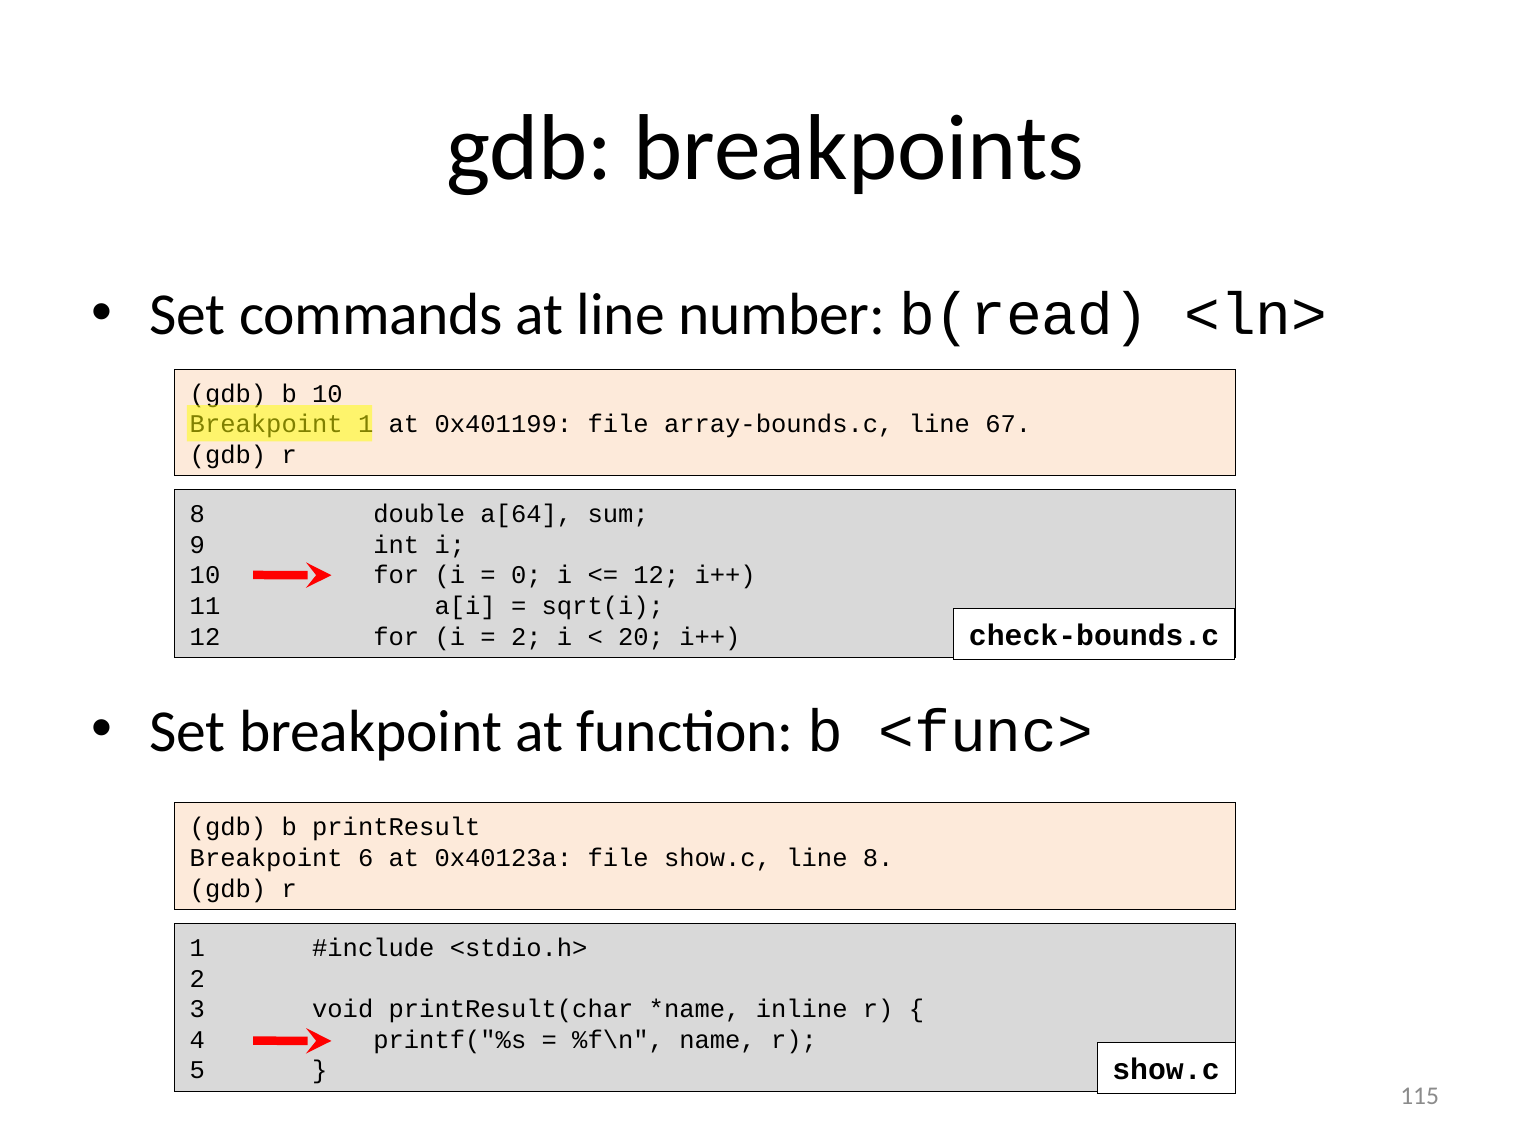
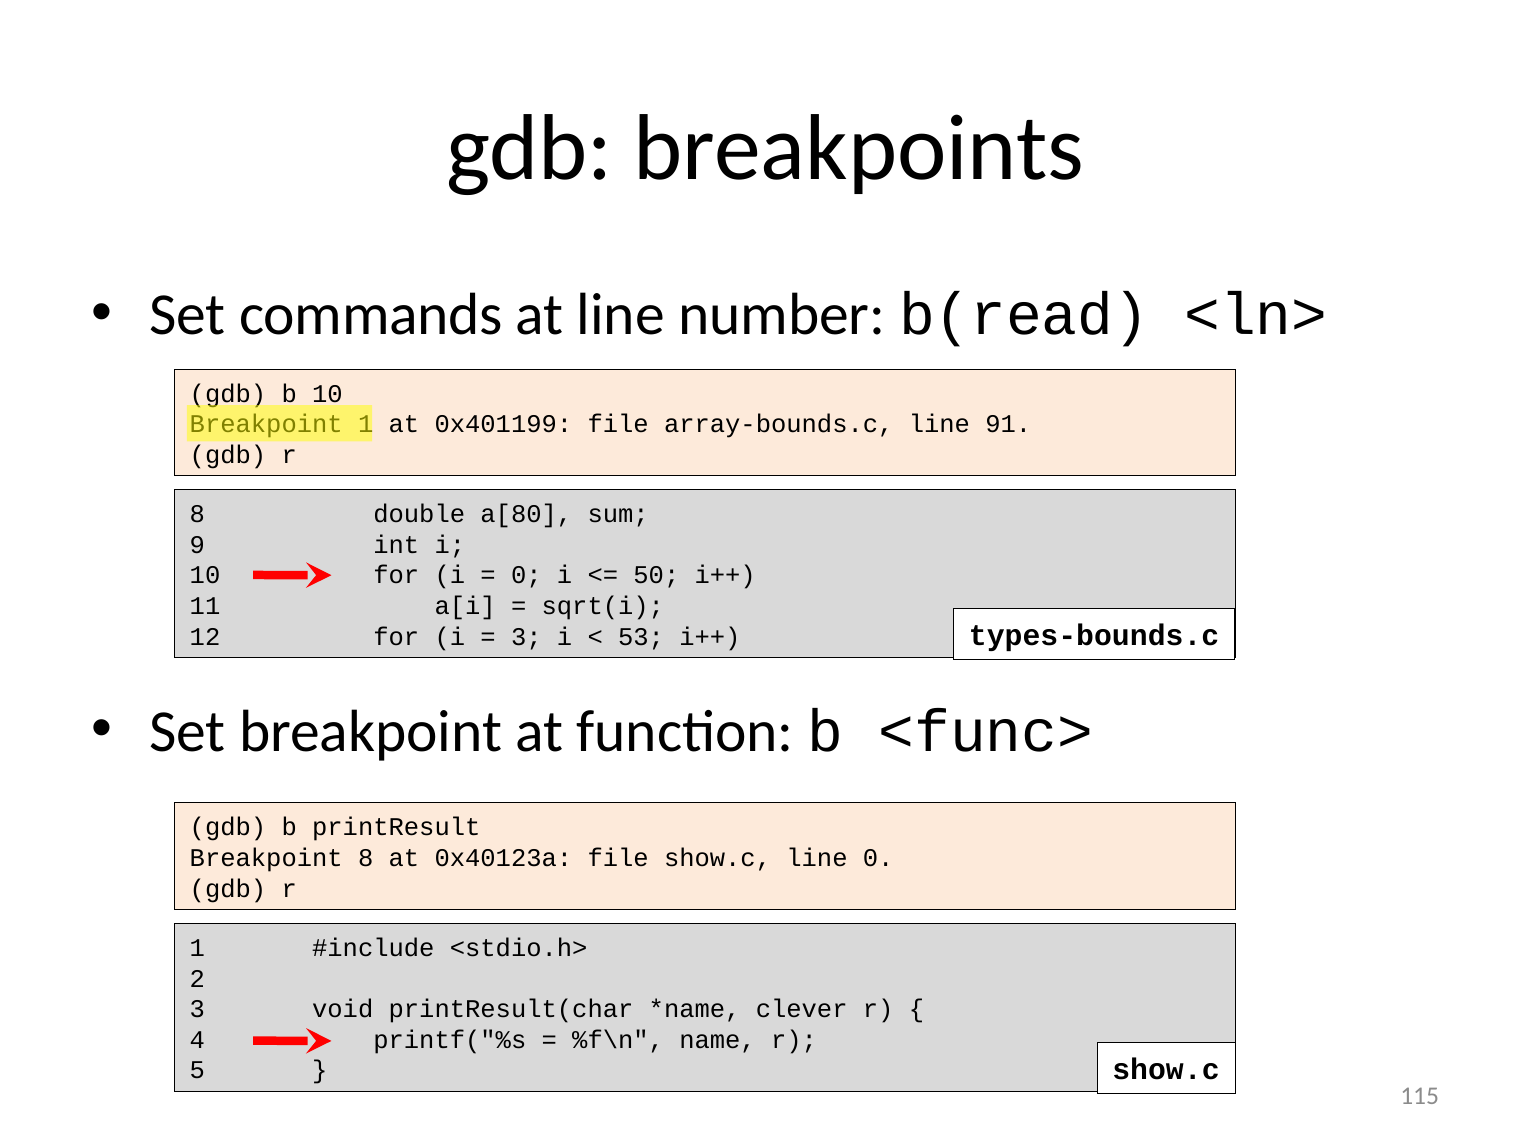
67: 67 -> 91
a[64: a[64 -> a[80
12 at (656, 576): 12 -> 50
2 at (526, 637): 2 -> 3
20: 20 -> 53
check-bounds.c: check-bounds.c -> types-bounds.c
Breakpoint 6: 6 -> 8
line 8: 8 -> 0
inline: inline -> clever
